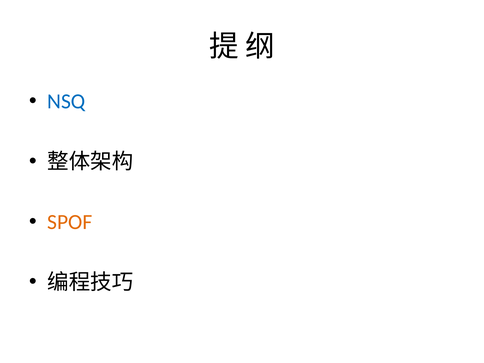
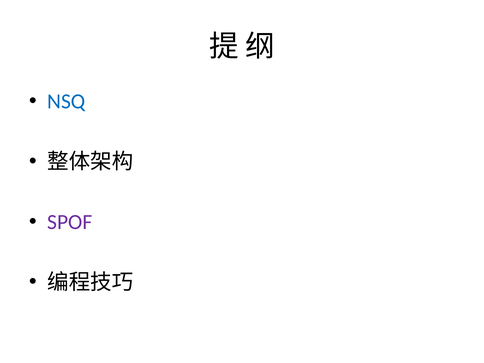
SPOF colour: orange -> purple
